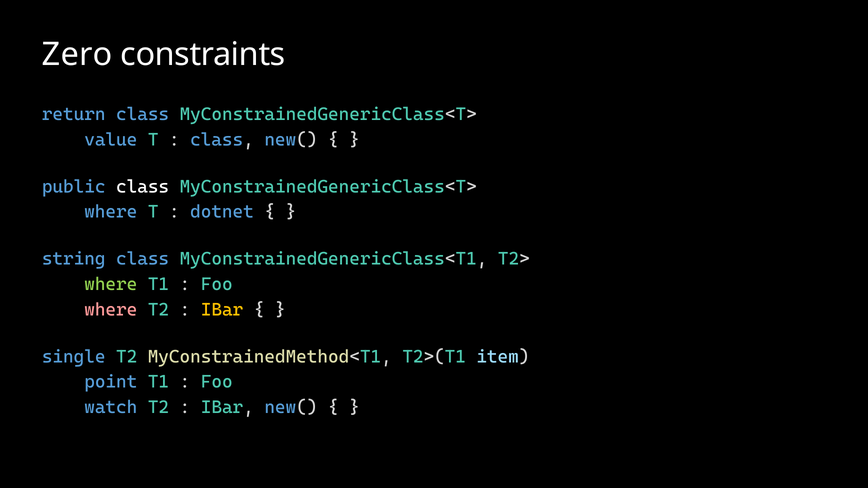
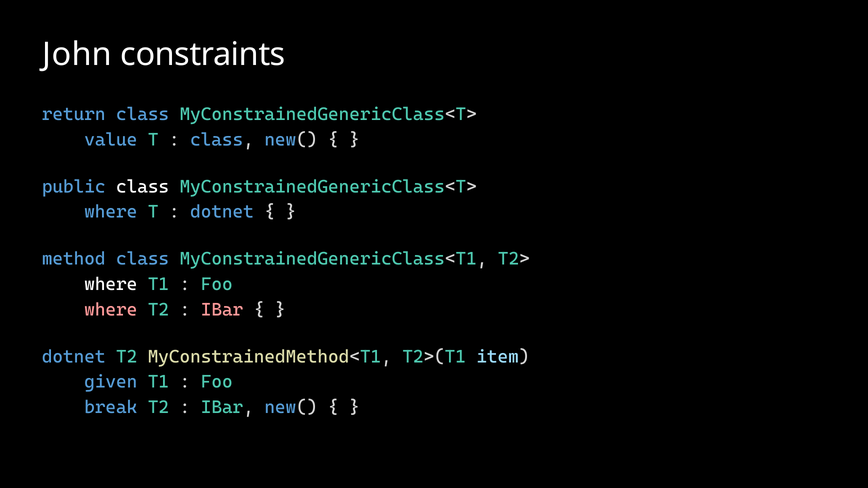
Zero: Zero -> John
string: string -> method
where at (111, 284) colour: light green -> white
IBar at (222, 310) colour: yellow -> pink
single at (74, 357): single -> dotnet
point: point -> given
watch: watch -> break
